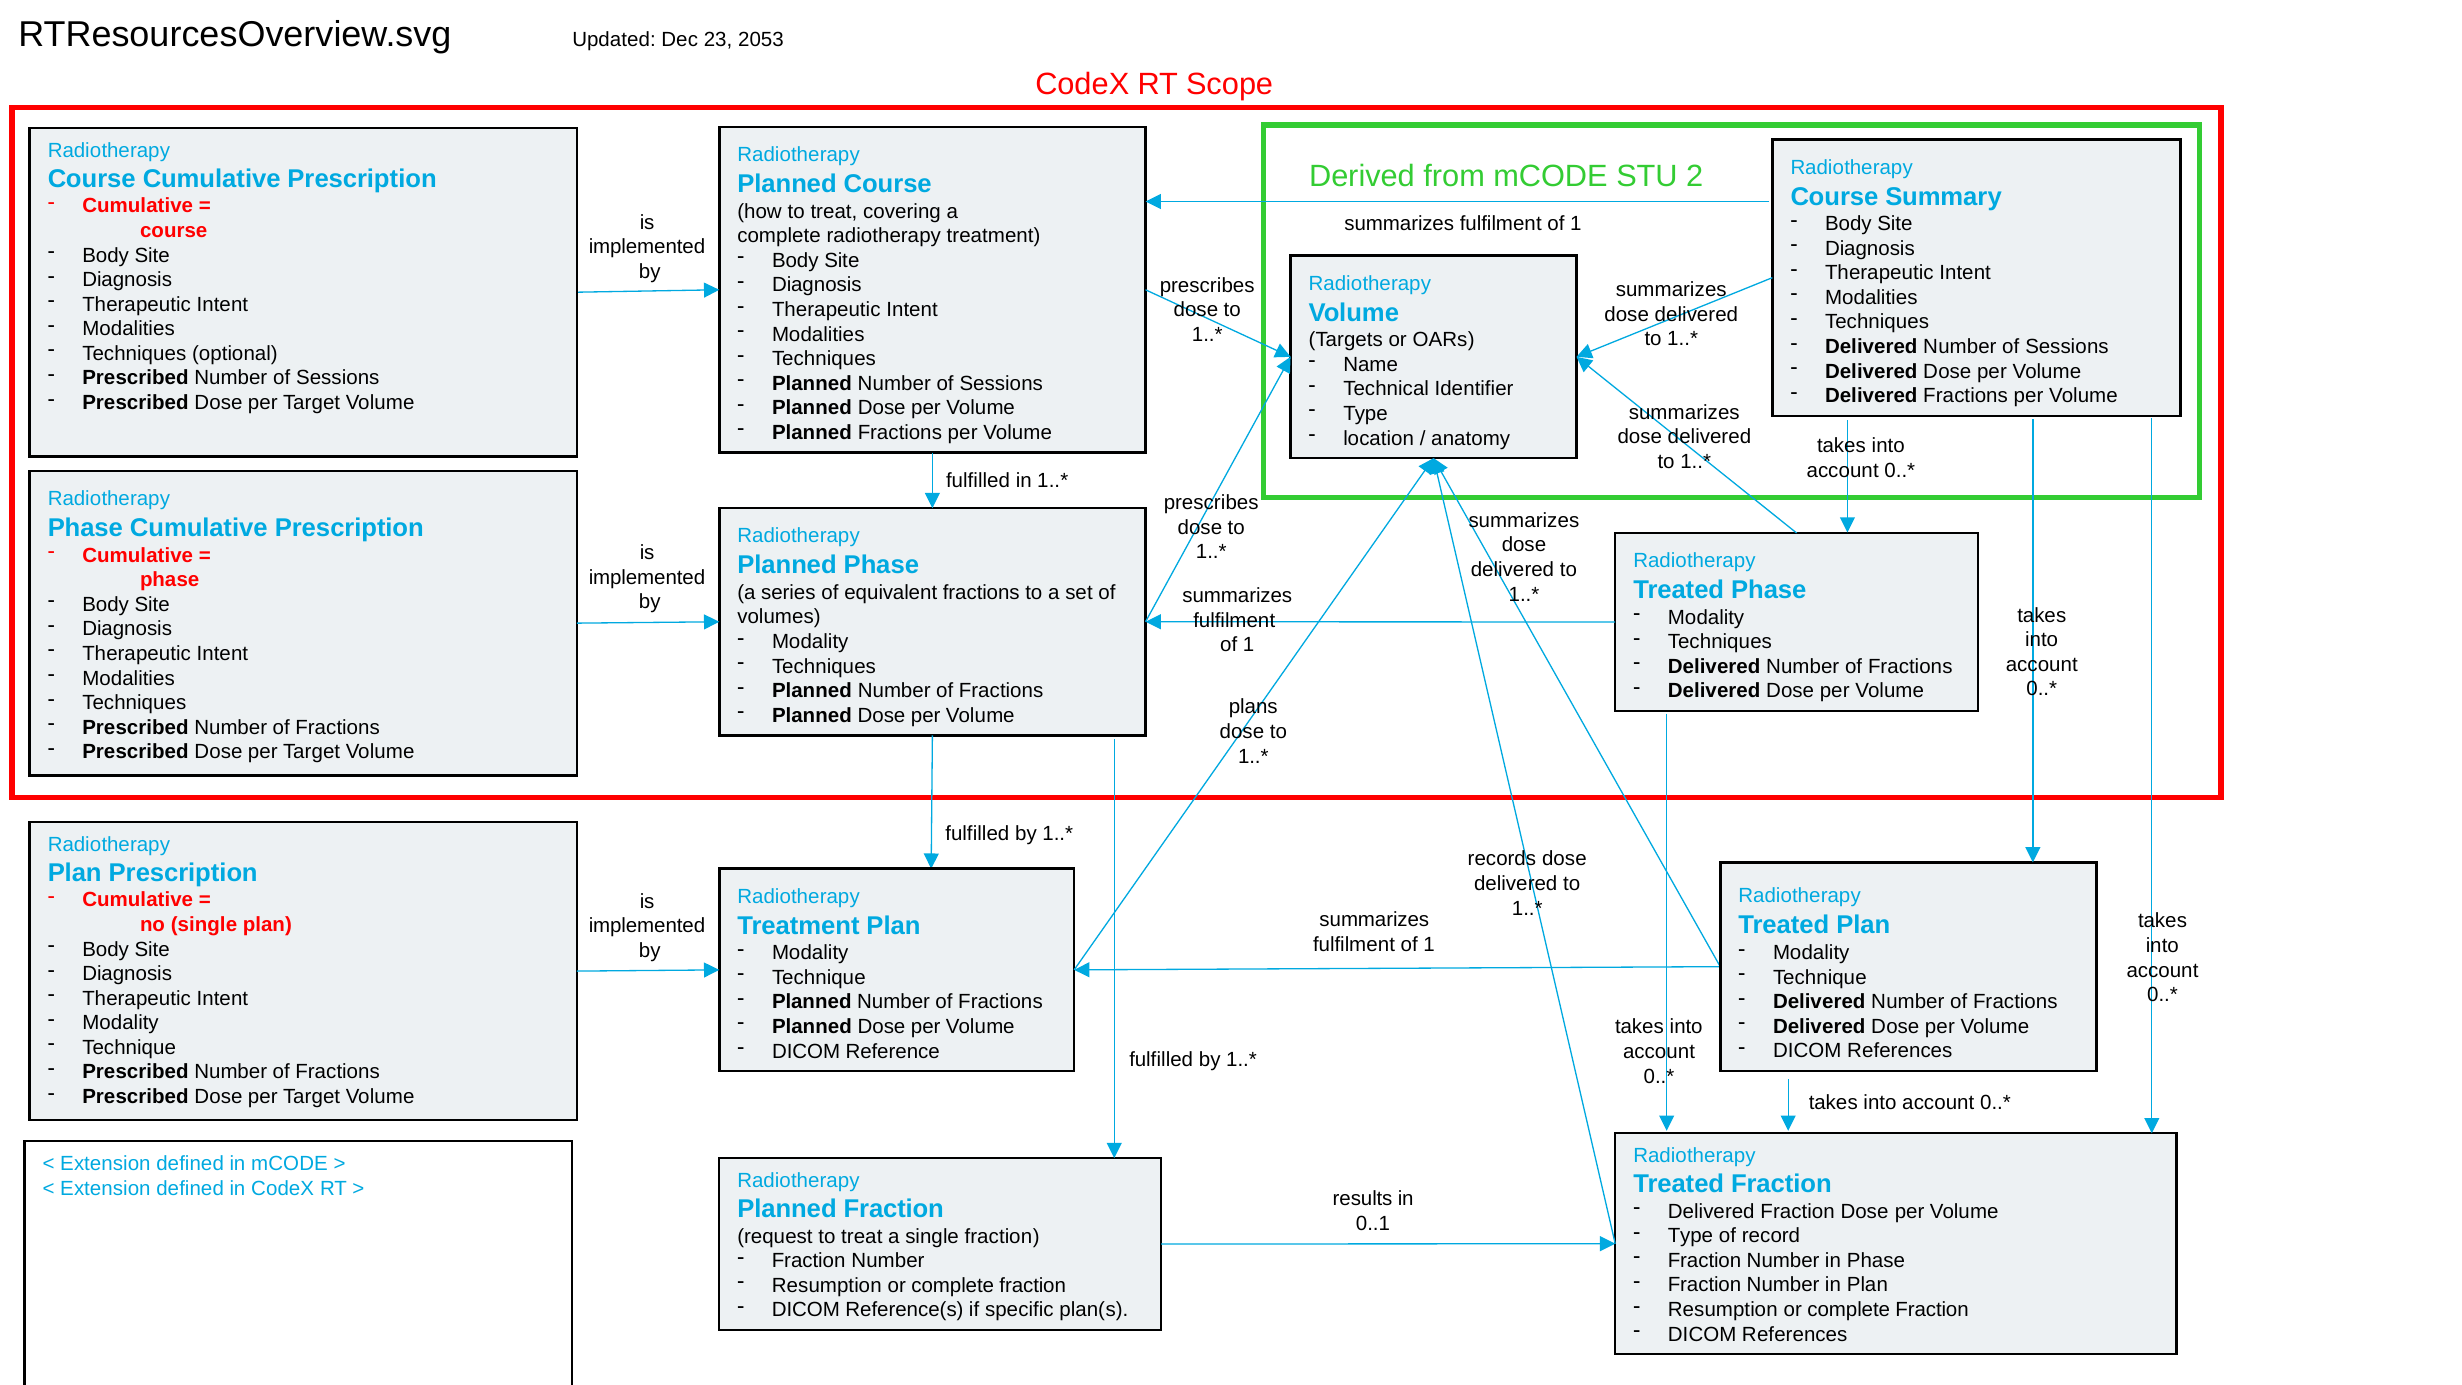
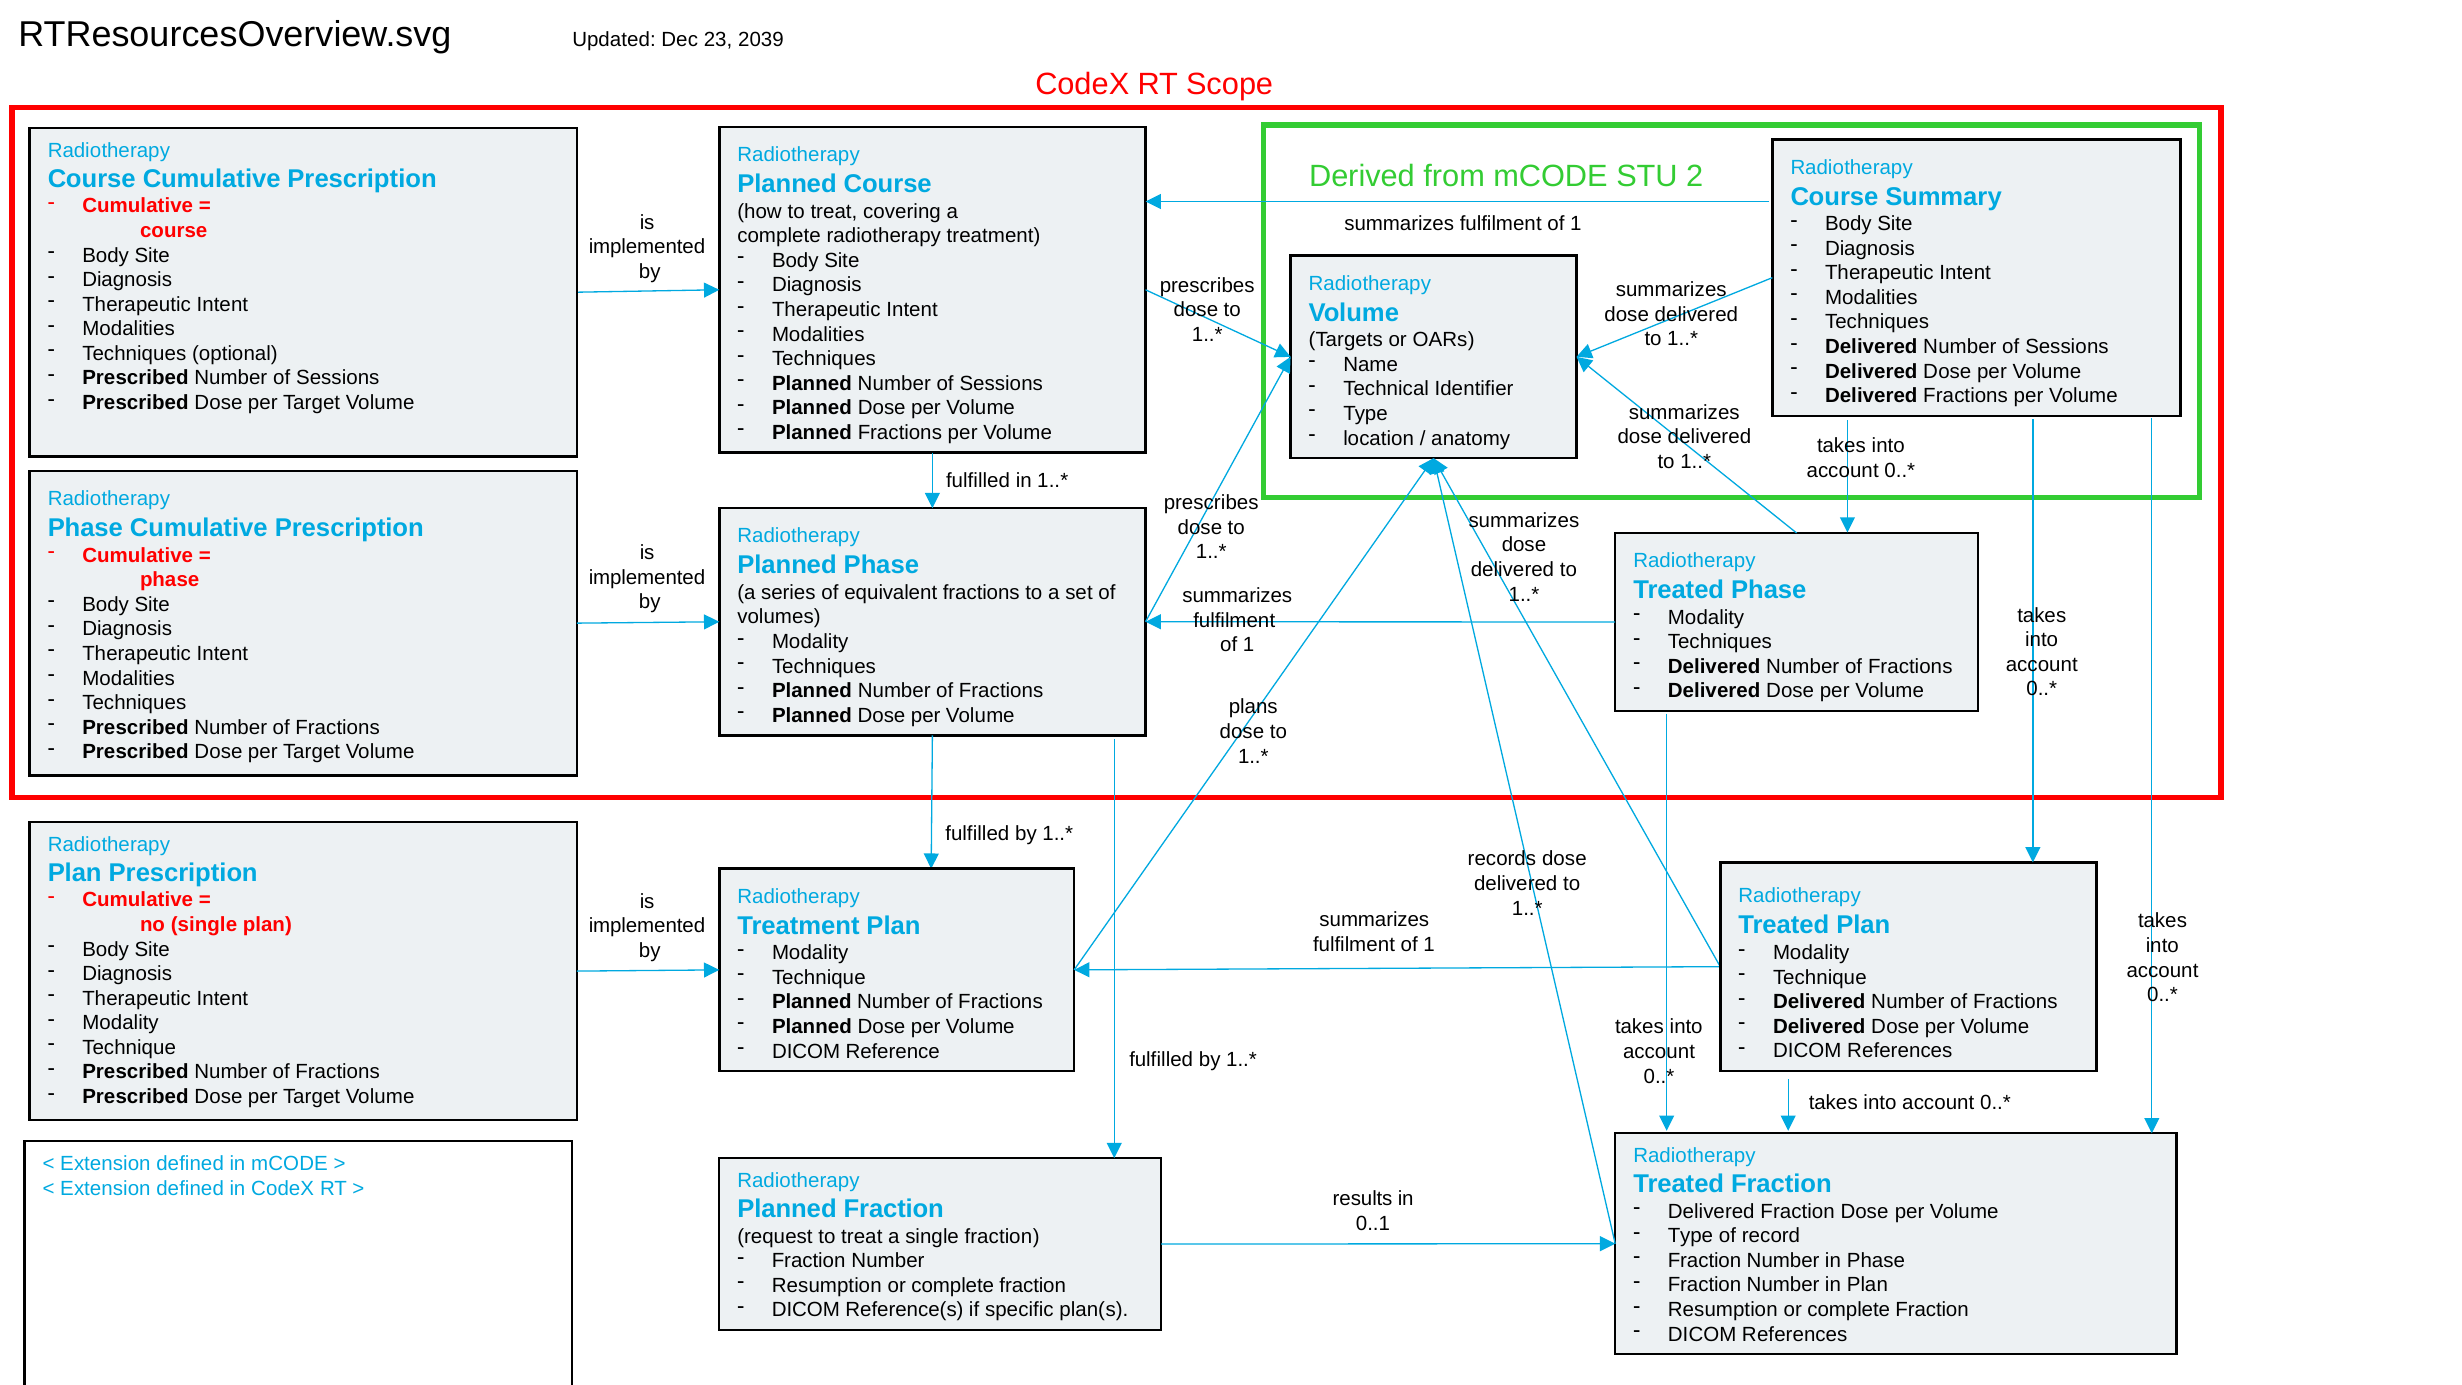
2053: 2053 -> 2039
